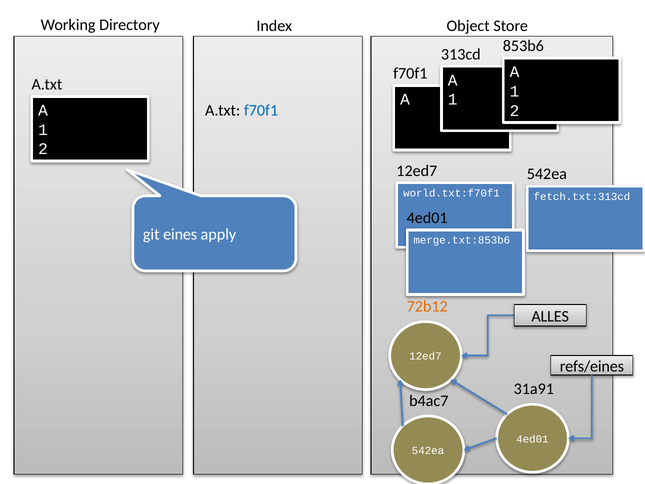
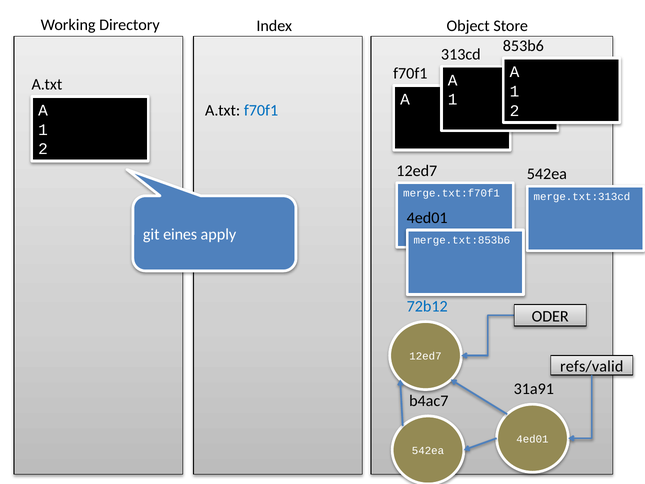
world.txt:f70f1: world.txt:f70f1 -> merge.txt:f70f1
fetch.txt:313cd: fetch.txt:313cd -> merge.txt:313cd
72b12 colour: orange -> blue
ALLES: ALLES -> ODER
refs/eines: refs/eines -> refs/valid
